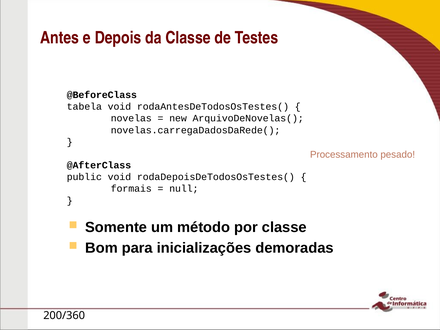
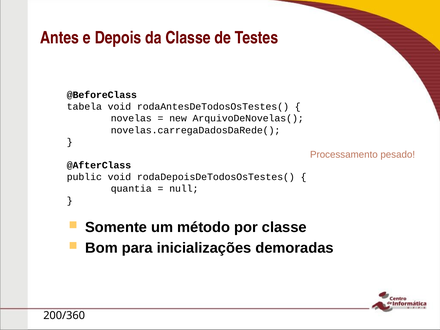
formais: formais -> quantia
